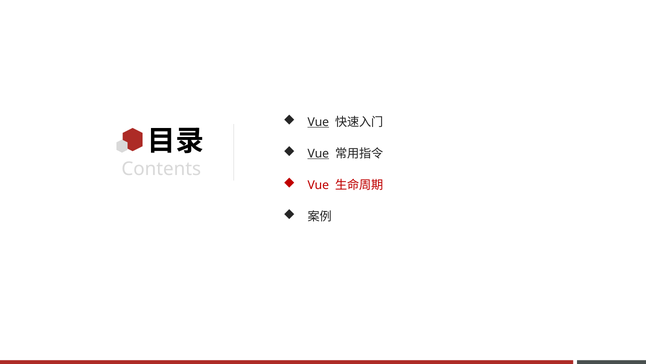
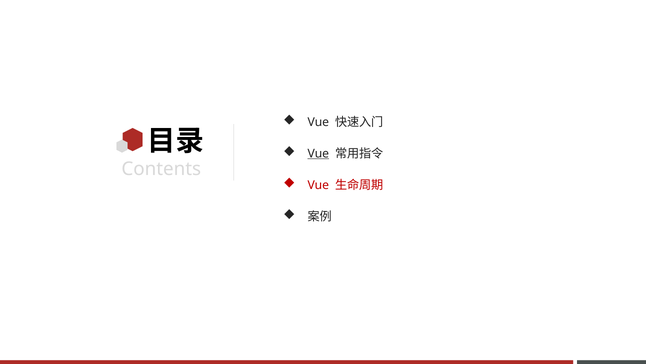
Vue at (318, 122) underline: present -> none
